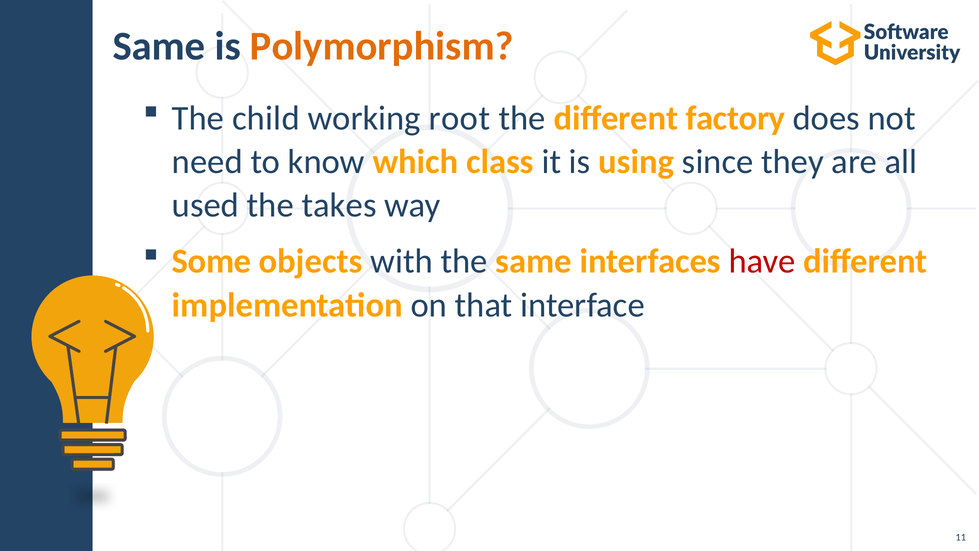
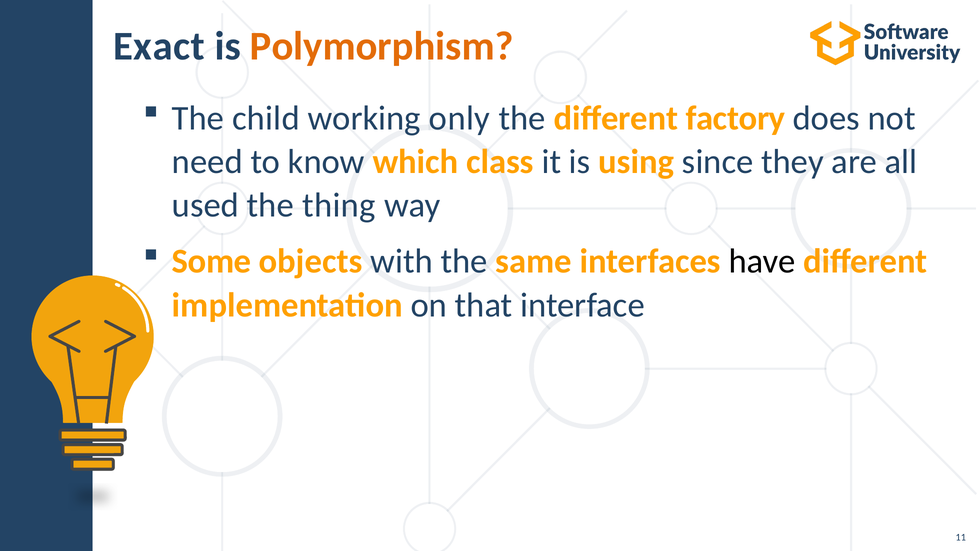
Same at (159, 46): Same -> Exact
root: root -> only
takes: takes -> thing
have colour: red -> black
